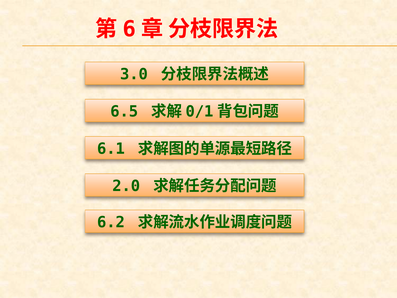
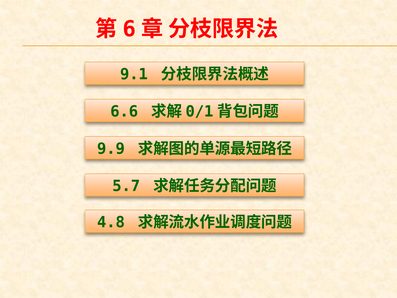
3.0: 3.0 -> 9.1
6.5: 6.5 -> 6.6
6.1: 6.1 -> 9.9
2.0: 2.0 -> 5.7
6.2: 6.2 -> 4.8
